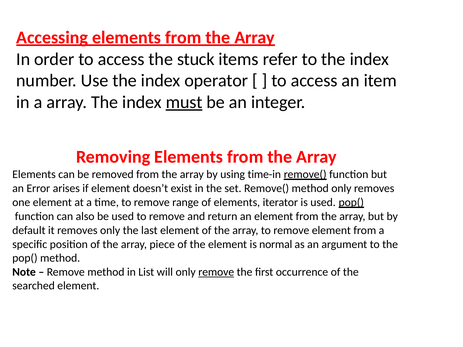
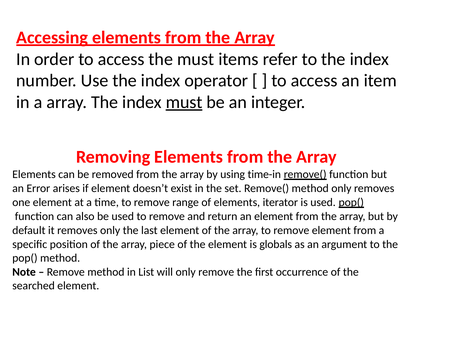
the stuck: stuck -> must
normal: normal -> globals
remove at (216, 272) underline: present -> none
